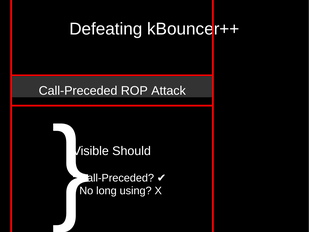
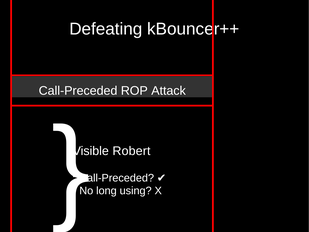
Should: Should -> Robert
